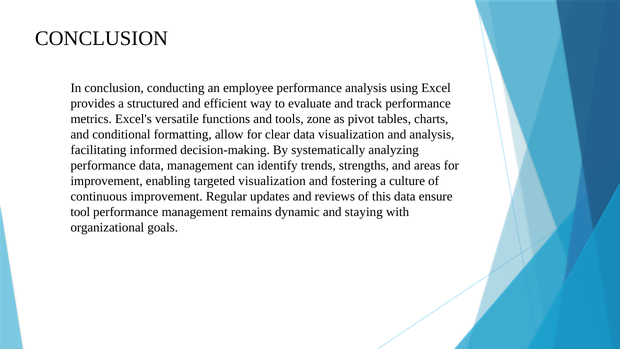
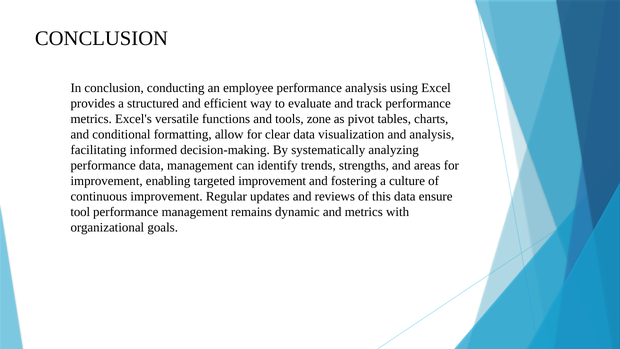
targeted visualization: visualization -> improvement
and staying: staying -> metrics
